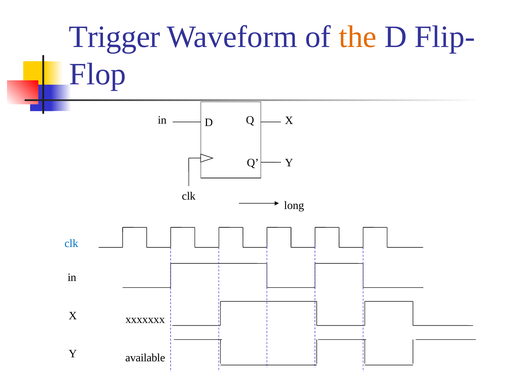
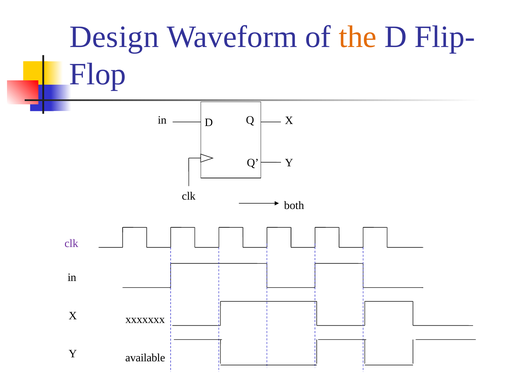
Trigger: Trigger -> Design
long: long -> both
clk at (71, 243) colour: blue -> purple
